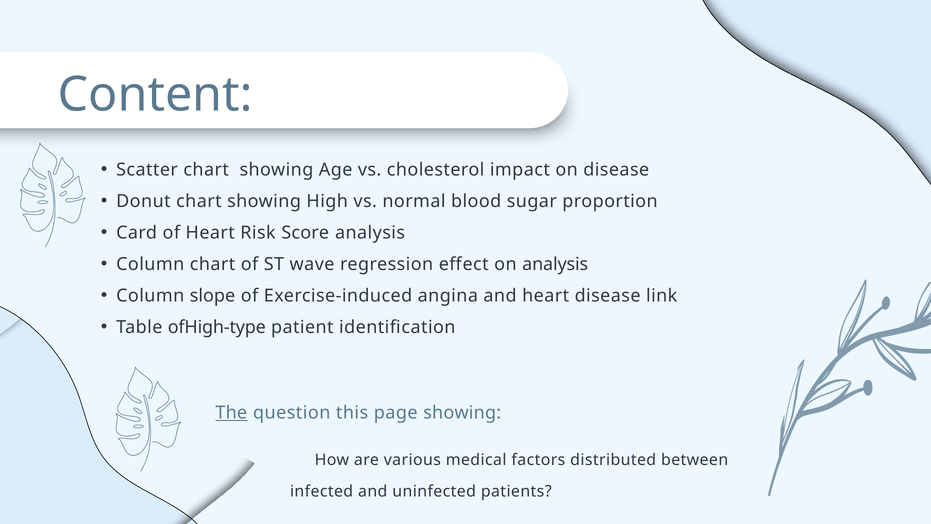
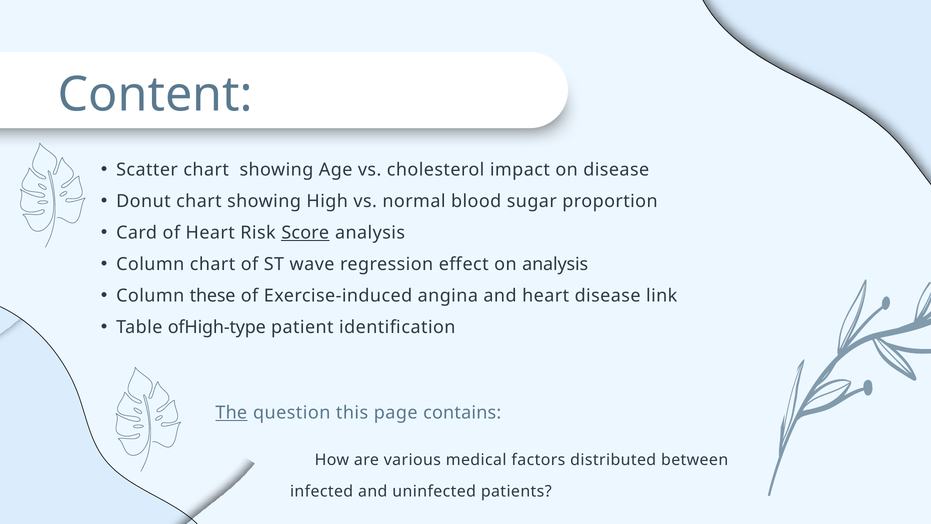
Score underline: none -> present
slope: slope -> these
page showing: showing -> contains
